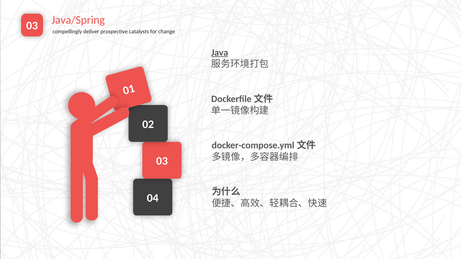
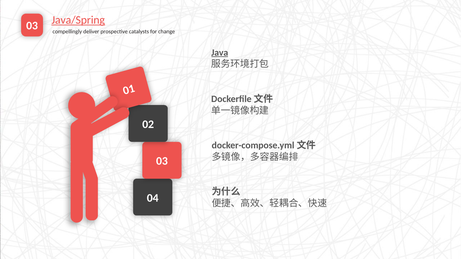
Java/Spring underline: none -> present
